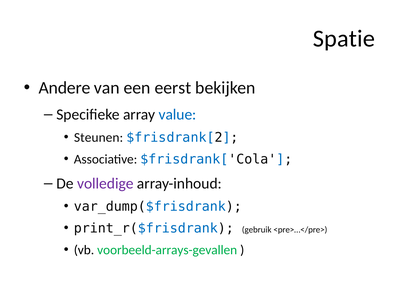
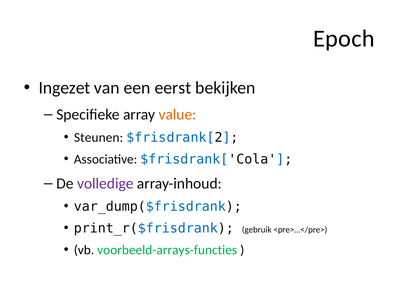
Spatie: Spatie -> Epoch
Andere: Andere -> Ingezet
value colour: blue -> orange
voorbeeld-arrays-gevallen: voorbeeld-arrays-gevallen -> voorbeeld-arrays-functies
